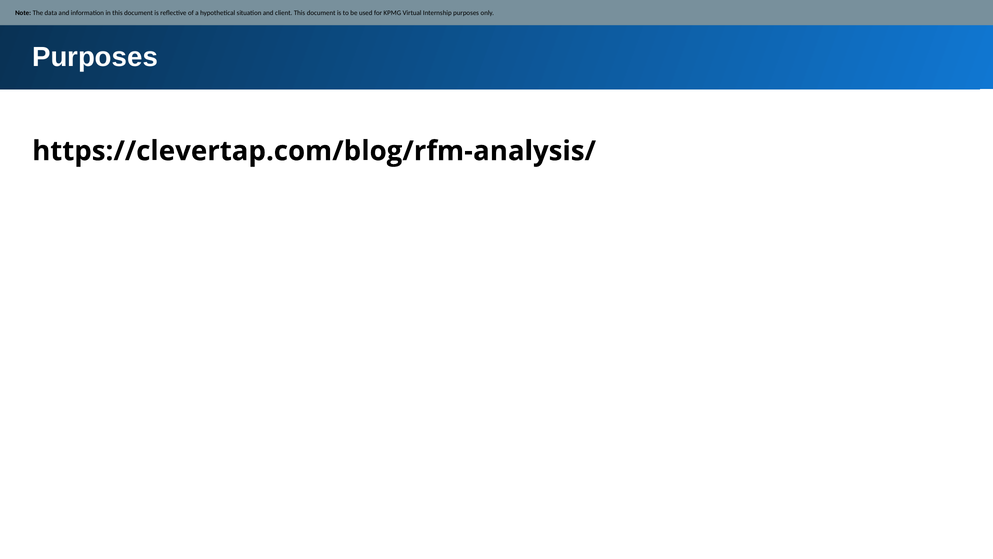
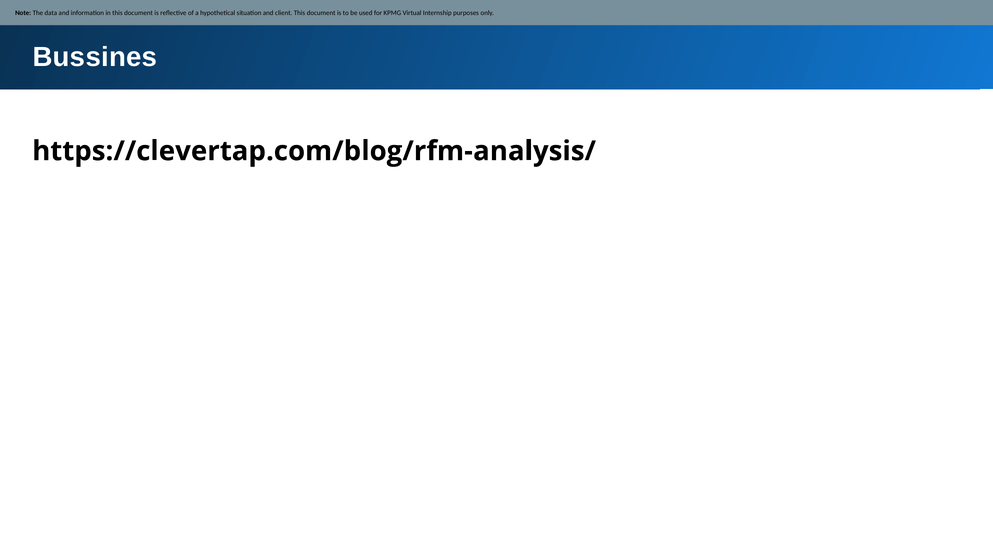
Purposes at (95, 57): Purposes -> Bussines
